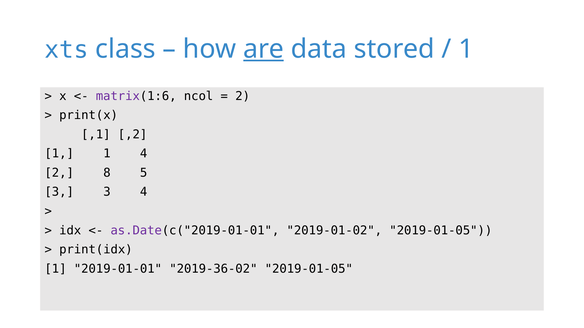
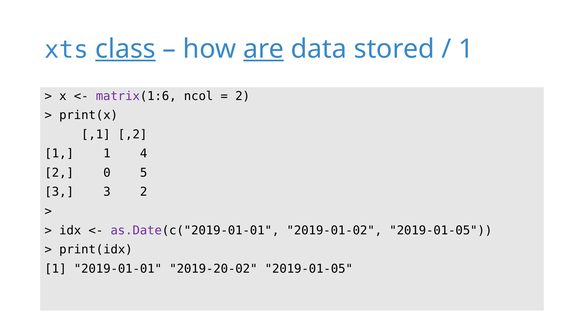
class underline: none -> present
8: 8 -> 0
3 4: 4 -> 2
2019-36-02: 2019-36-02 -> 2019-20-02
